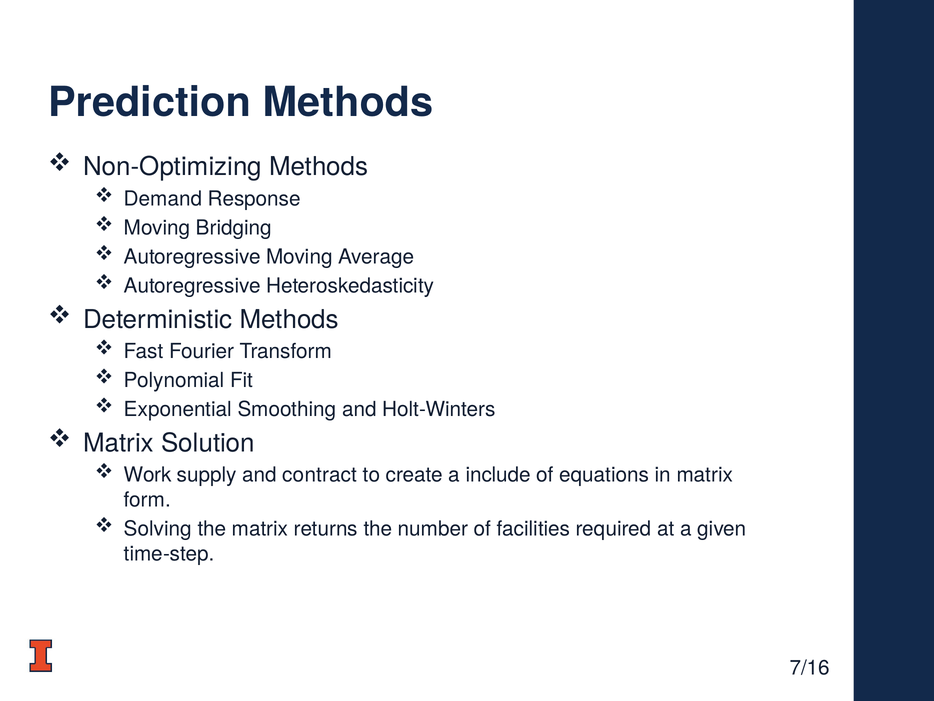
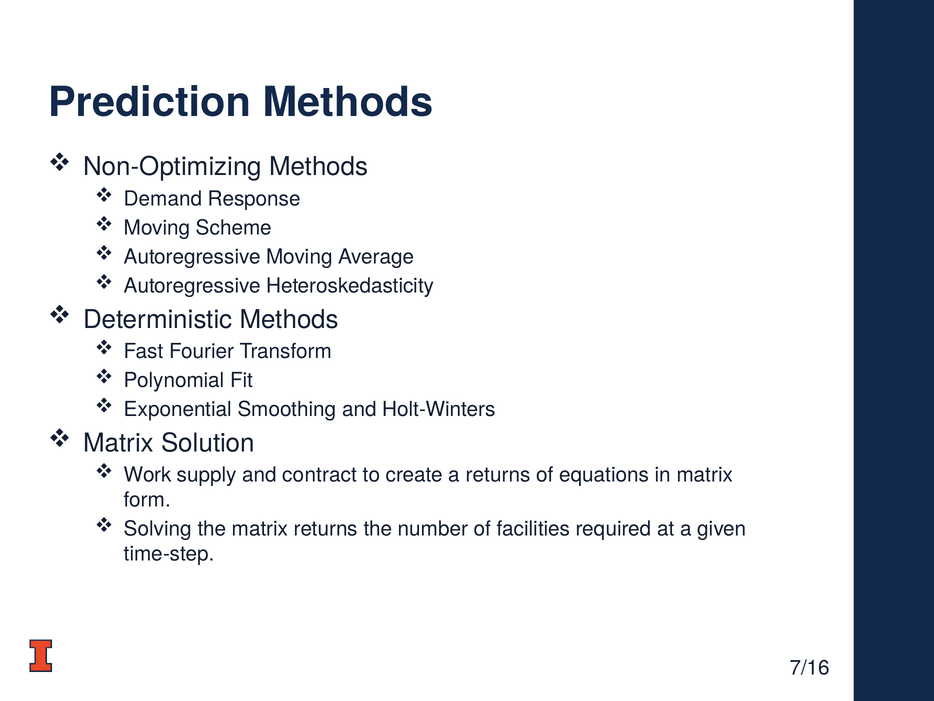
Bridging: Bridging -> Scheme
a include: include -> returns
